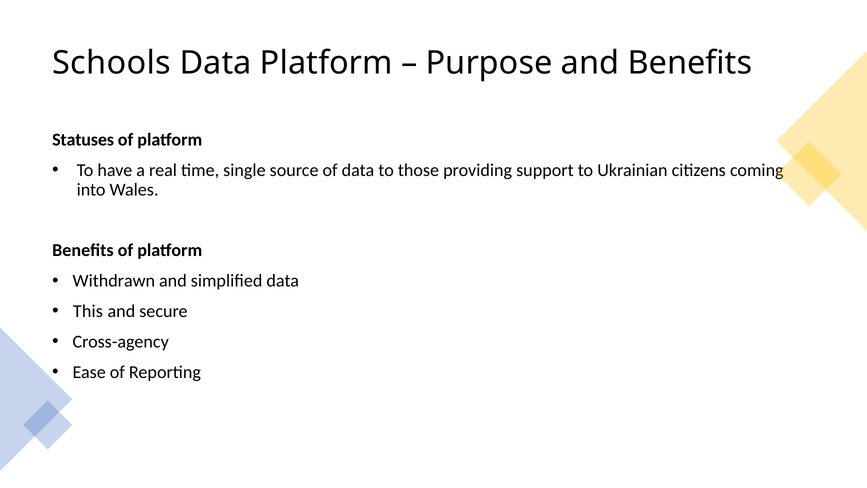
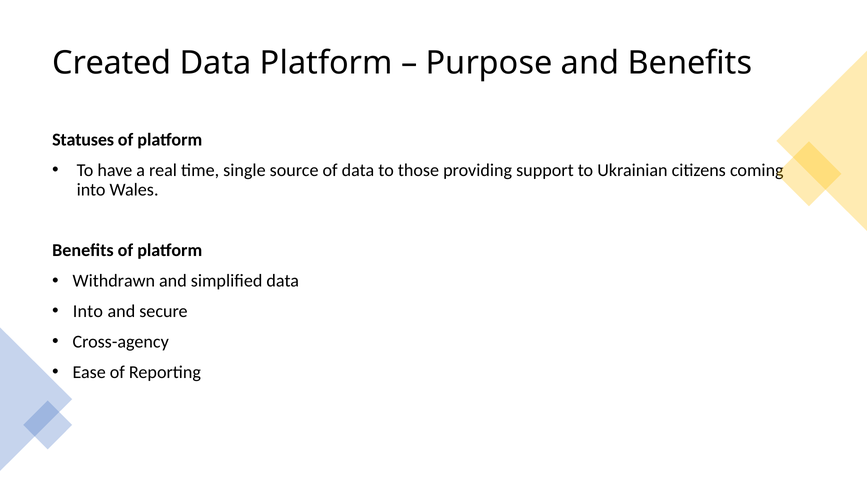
Schools: Schools -> Created
This at (88, 311): This -> Into
